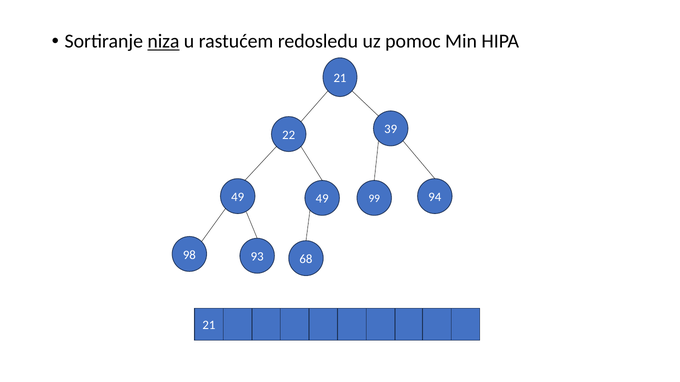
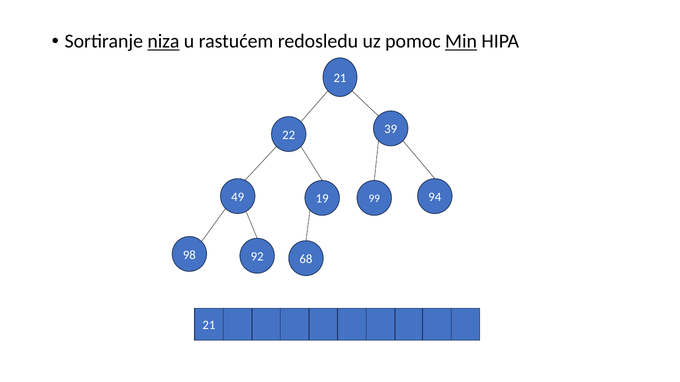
Min underline: none -> present
49 49: 49 -> 19
93: 93 -> 92
